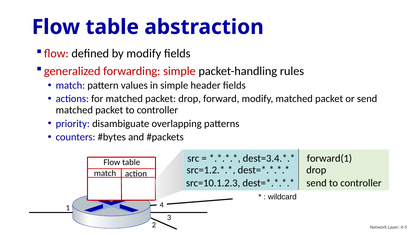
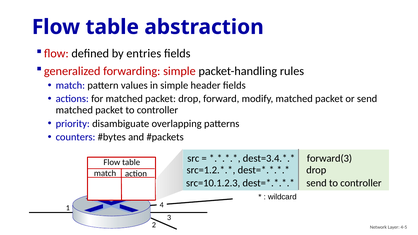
by modify: modify -> entries
forward(1: forward(1 -> forward(3
